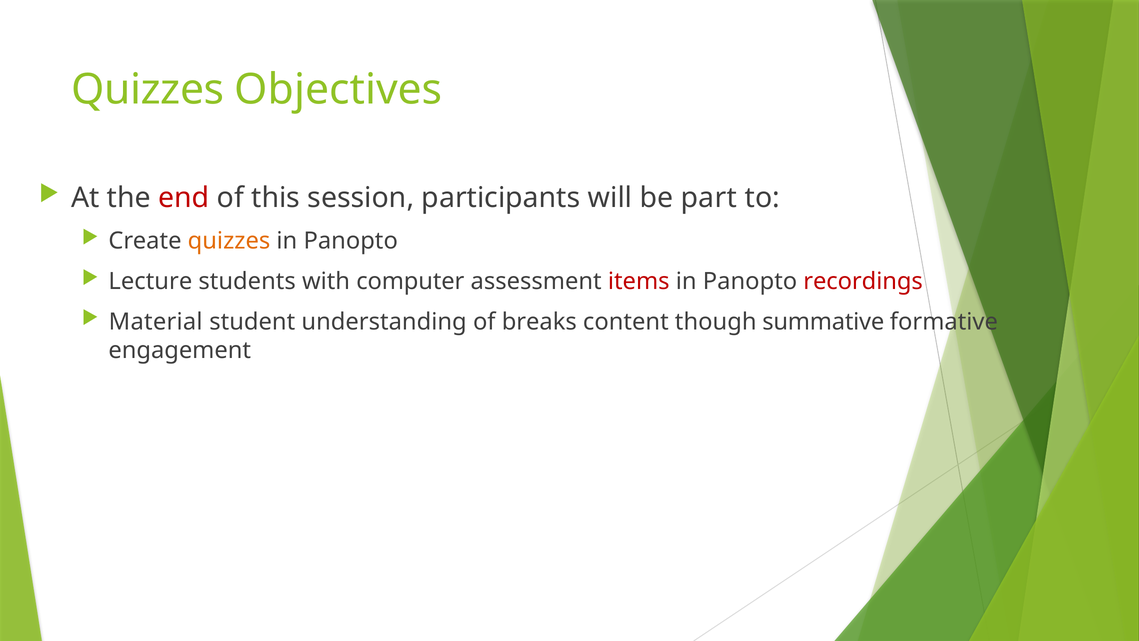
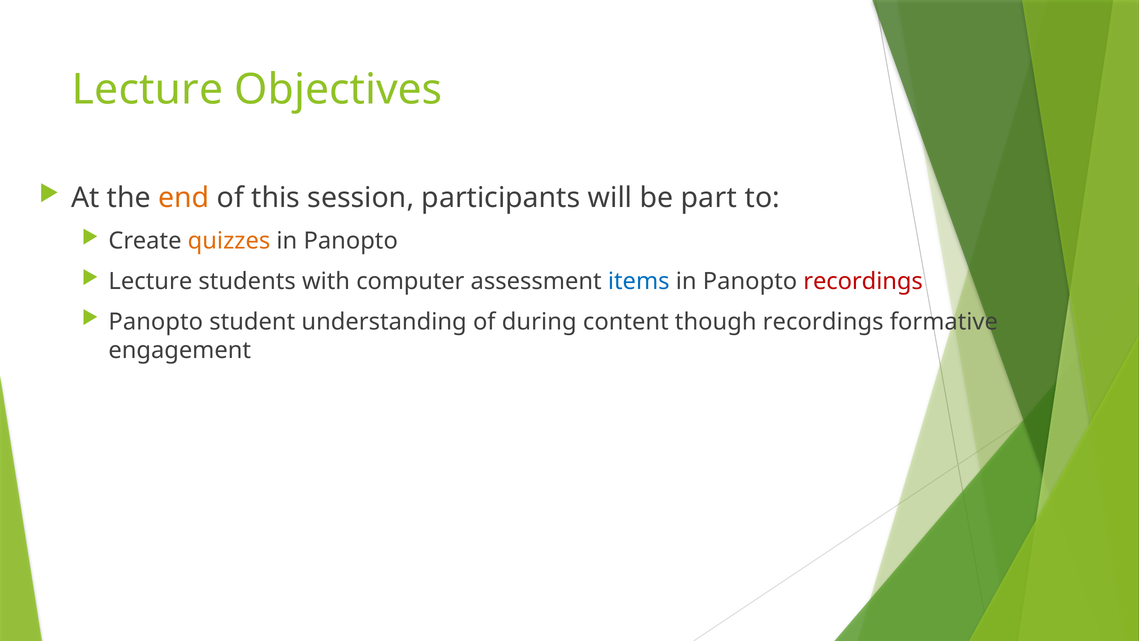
Quizzes at (148, 90): Quizzes -> Lecture
end colour: red -> orange
items colour: red -> blue
Material at (156, 322): Material -> Panopto
breaks: breaks -> during
though summative: summative -> recordings
